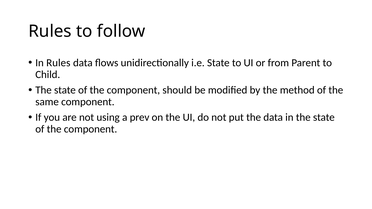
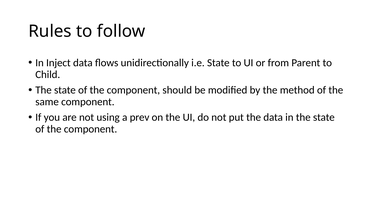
In Rules: Rules -> Inject
